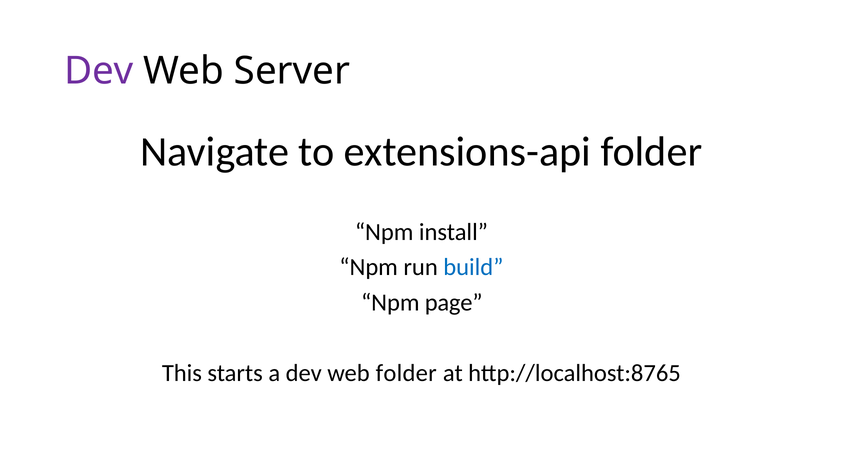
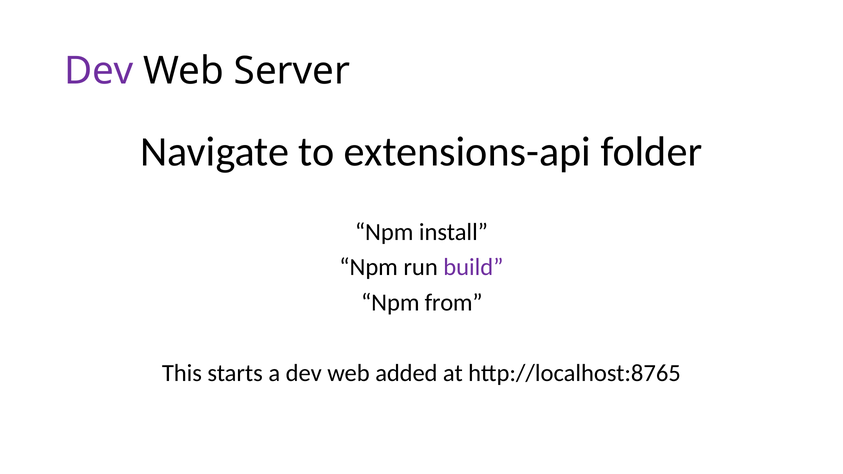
build colour: blue -> purple
page: page -> from
web folder: folder -> added
